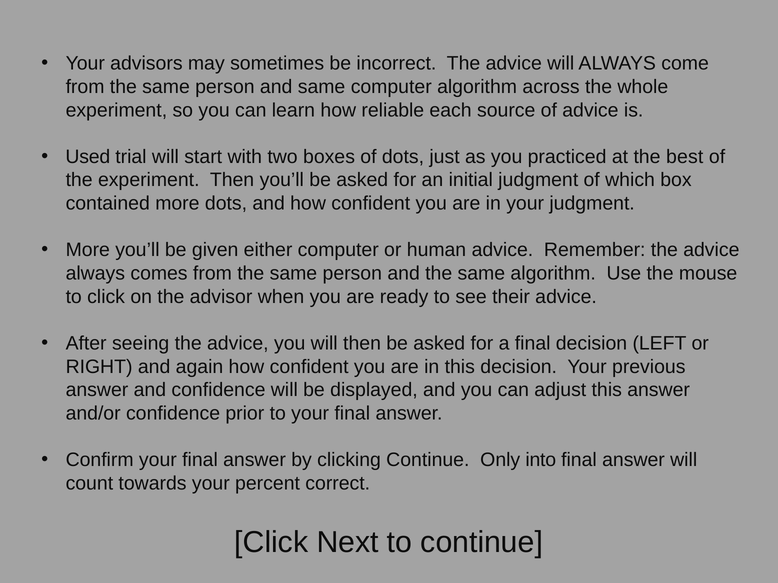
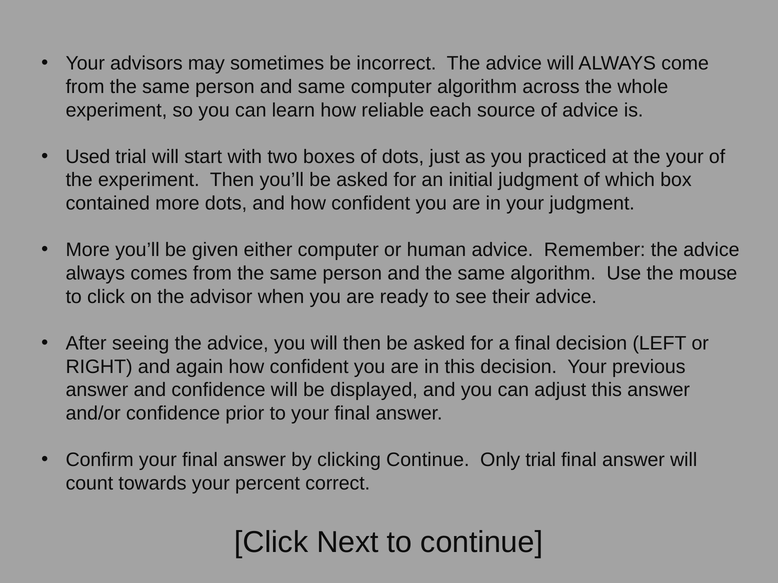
the best: best -> your
Only into: into -> trial
